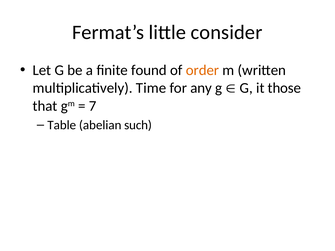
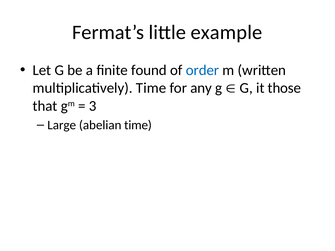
consider: consider -> example
order colour: orange -> blue
7: 7 -> 3
Table: Table -> Large
abelian such: such -> time
